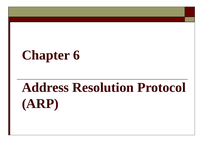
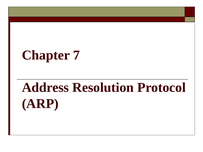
6: 6 -> 7
